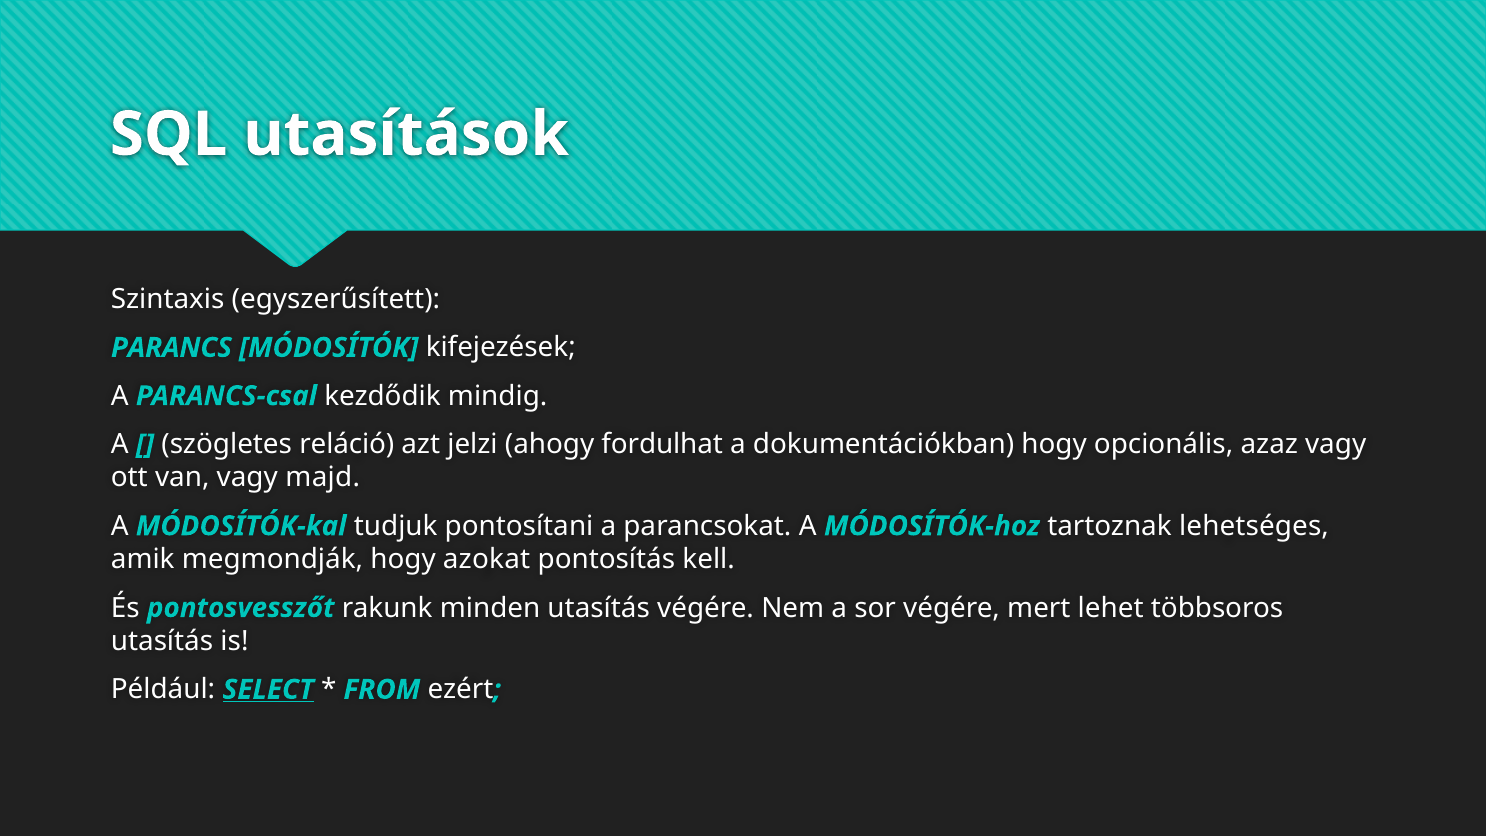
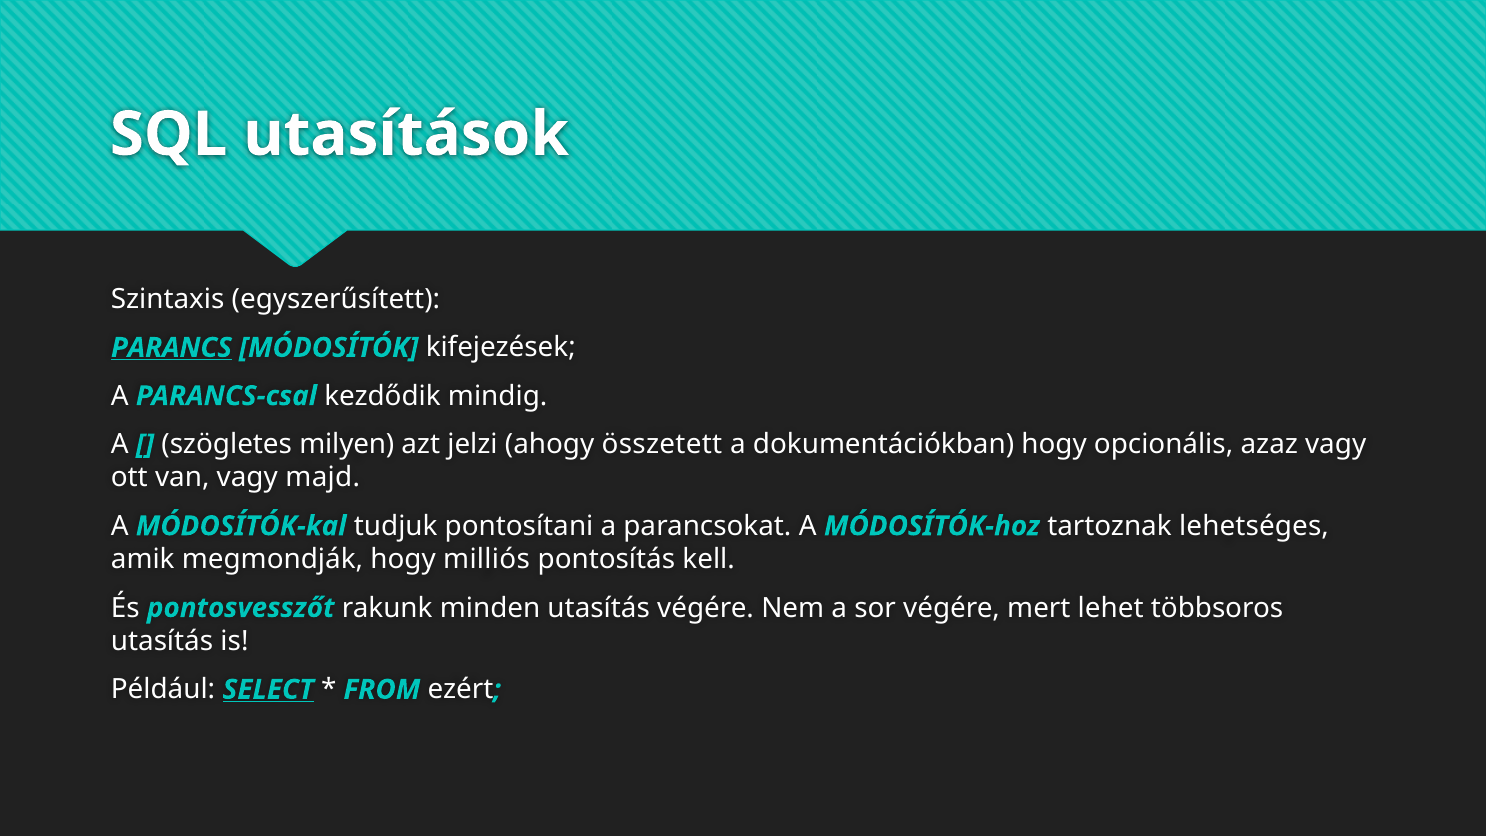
PARANCS underline: none -> present
reláció: reláció -> milyen
fordulhat: fordulhat -> összetett
azokat: azokat -> milliós
